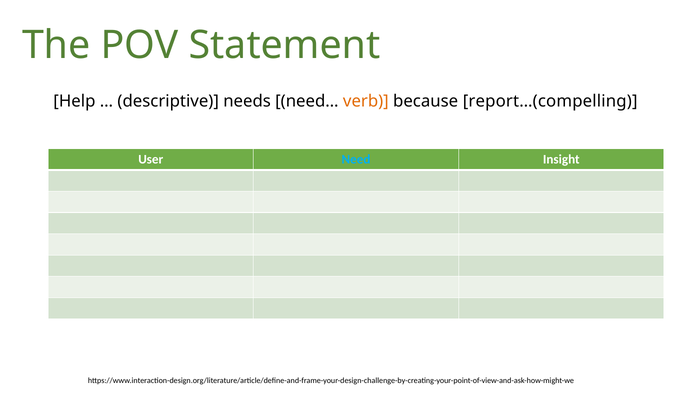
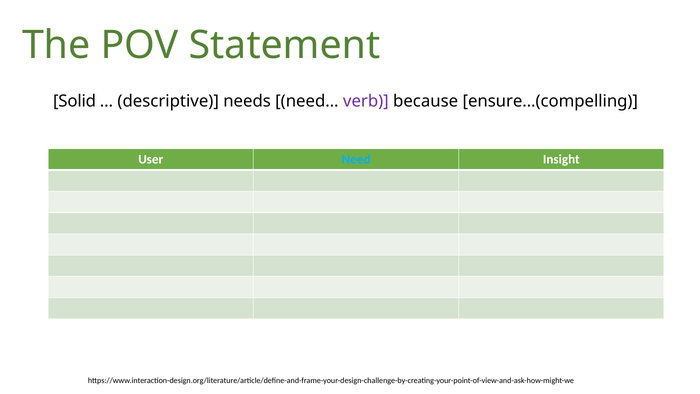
Help: Help -> Solid
verb colour: orange -> purple
report…(compelling: report…(compelling -> ensure…(compelling
